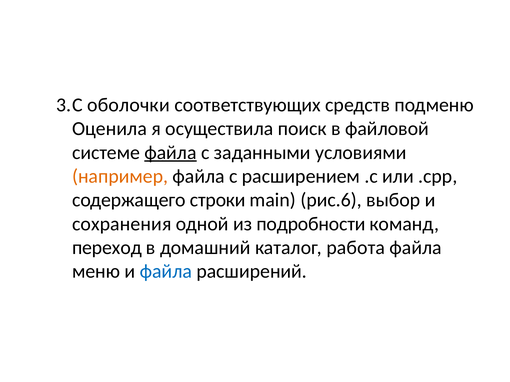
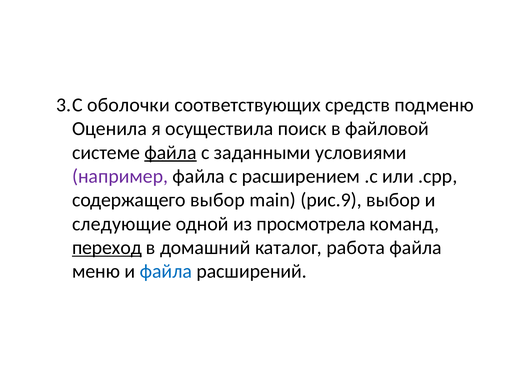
например colour: orange -> purple
содержащего строки: строки -> выбор
рис.6: рис.6 -> рис.9
сохранения: сохранения -> следующие
подробности: подробности -> просмотрела
переход underline: none -> present
